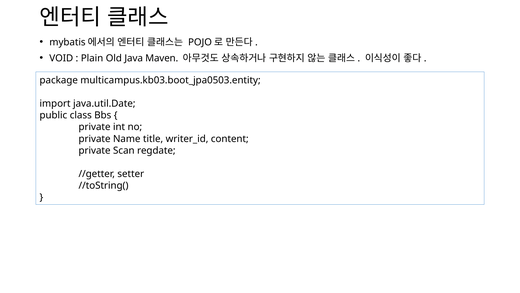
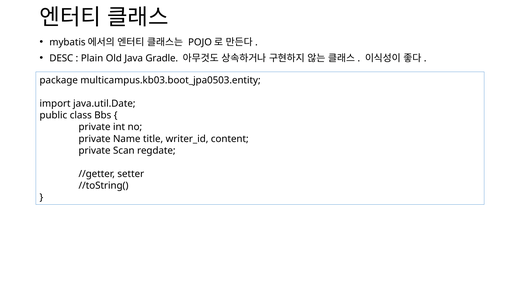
VOID: VOID -> DESC
Maven: Maven -> Gradle
